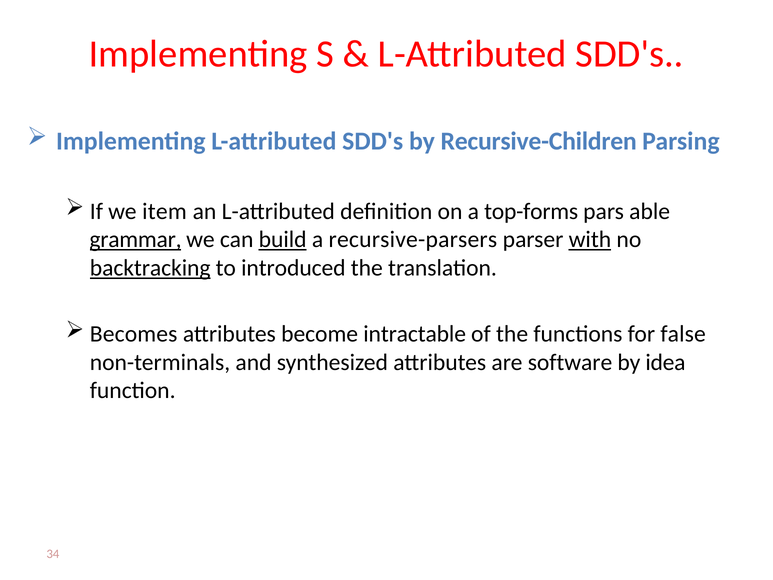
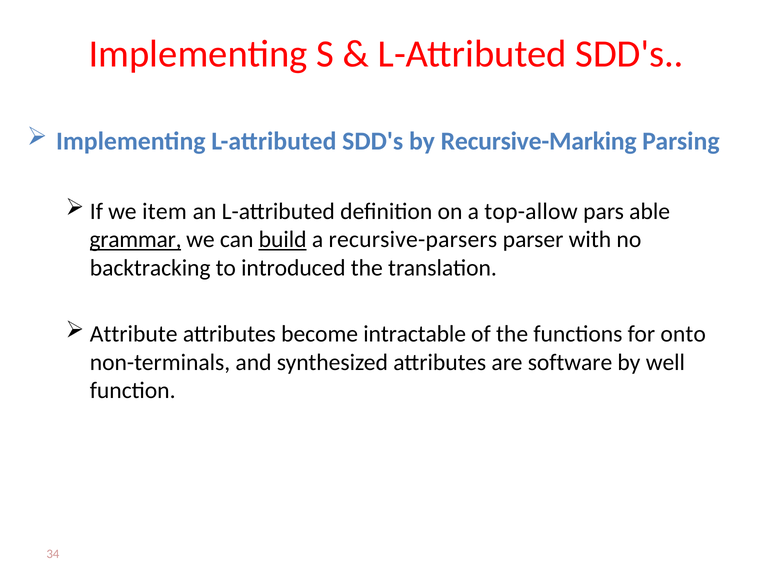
Recursive-Children: Recursive-Children -> Recursive-Marking
top-forms: top-forms -> top-allow
with underline: present -> none
backtracking underline: present -> none
Becomes: Becomes -> Attribute
false: false -> onto
idea: idea -> well
